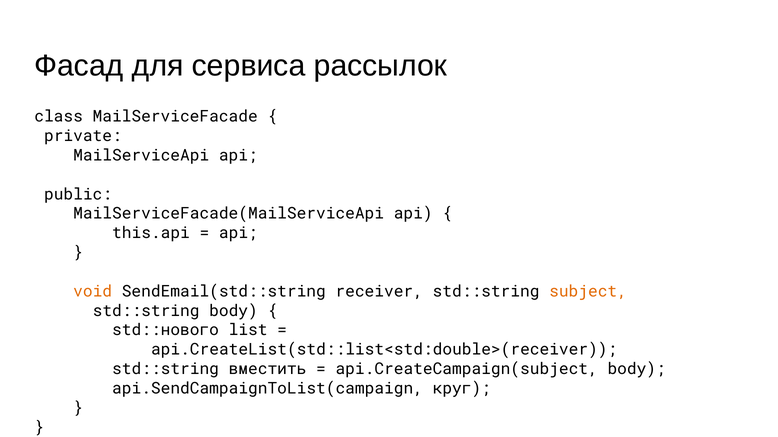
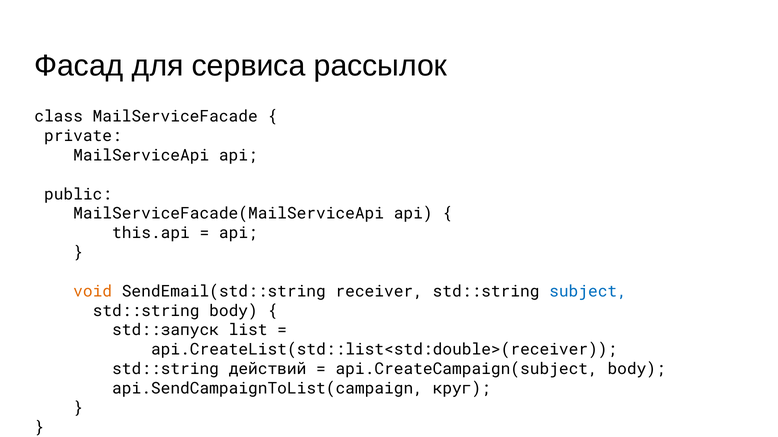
subject colour: orange -> blue
std::нового: std::нового -> std::запуск
вместить: вместить -> действий
